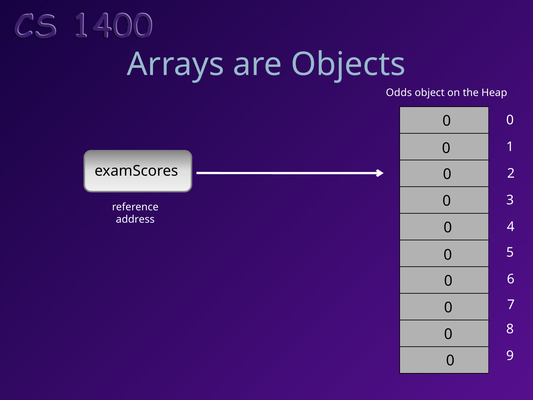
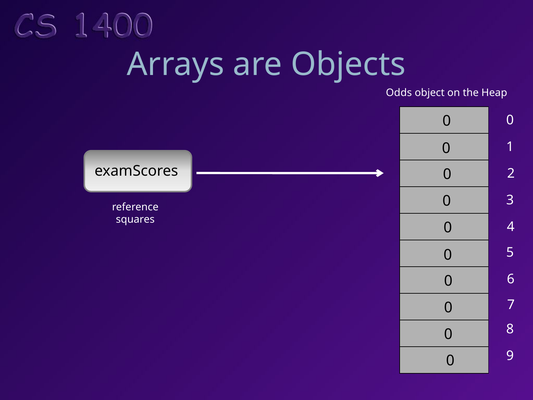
address: address -> squares
